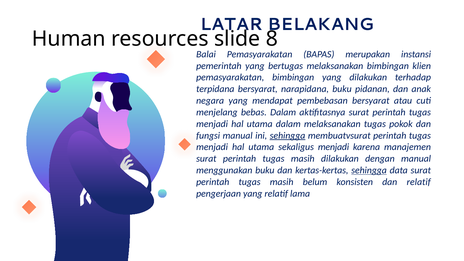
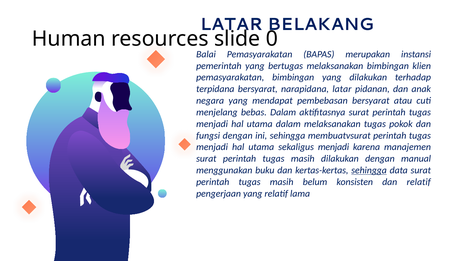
8: 8 -> 0
narapidana buku: buku -> latar
manual at (238, 135): manual -> dengan
sehingga at (288, 135) underline: present -> none
